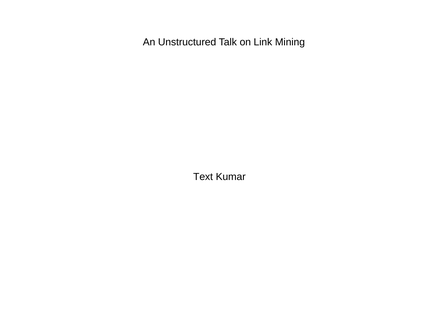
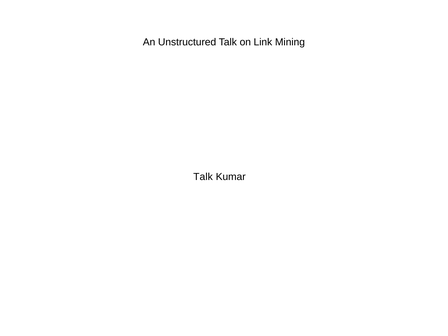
Text at (203, 177): Text -> Talk
